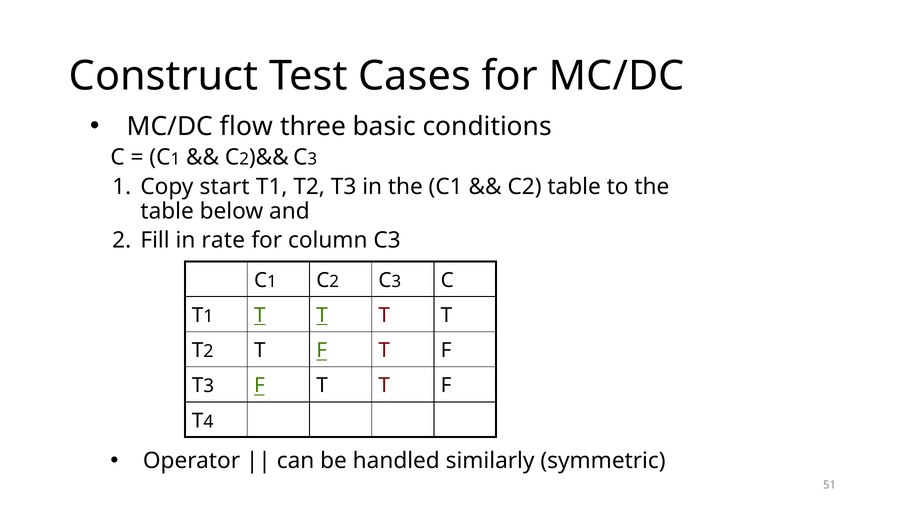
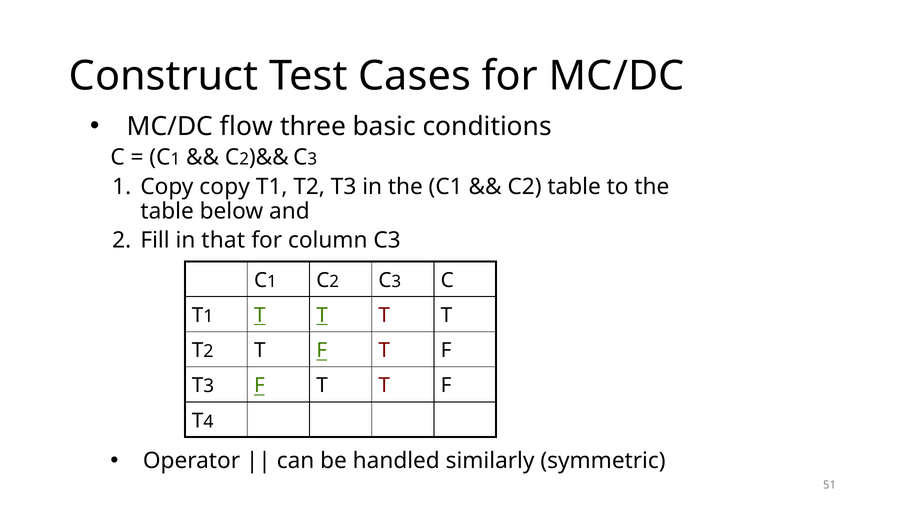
Copy start: start -> copy
rate: rate -> that
